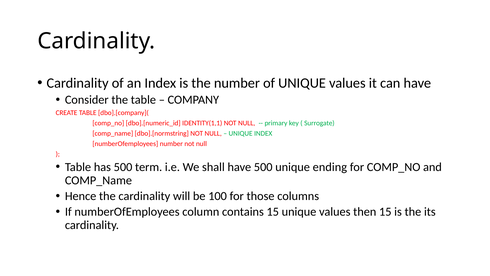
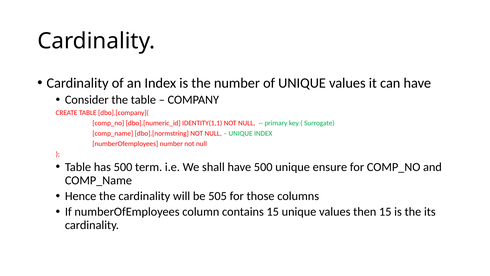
ending: ending -> ensure
100: 100 -> 505
